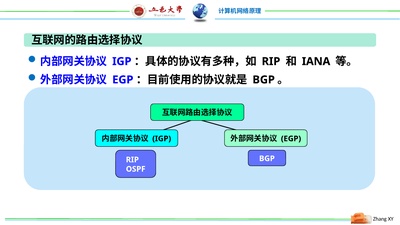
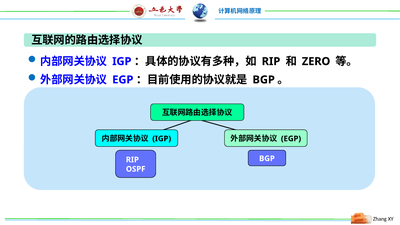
IANA: IANA -> ZERO
